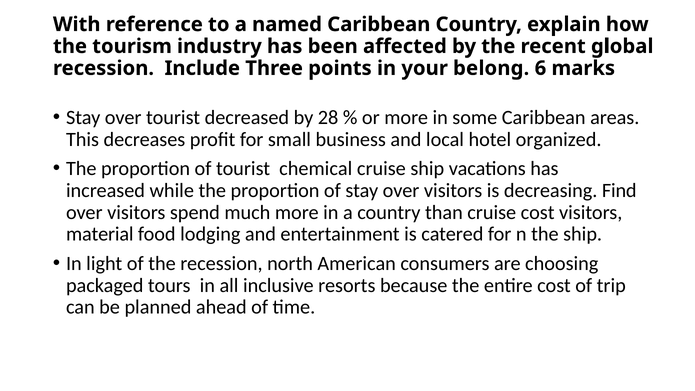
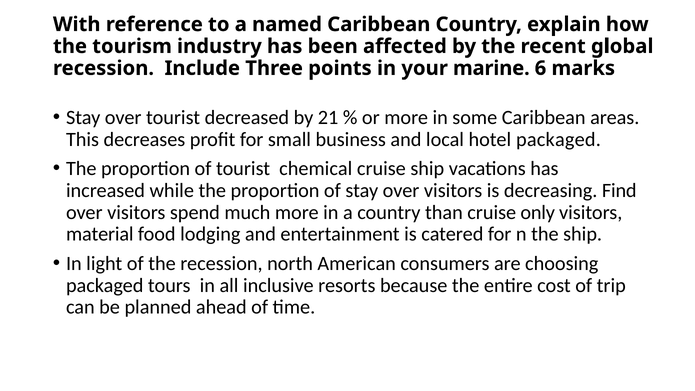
belong: belong -> marine
28: 28 -> 21
hotel organized: organized -> packaged
cruise cost: cost -> only
